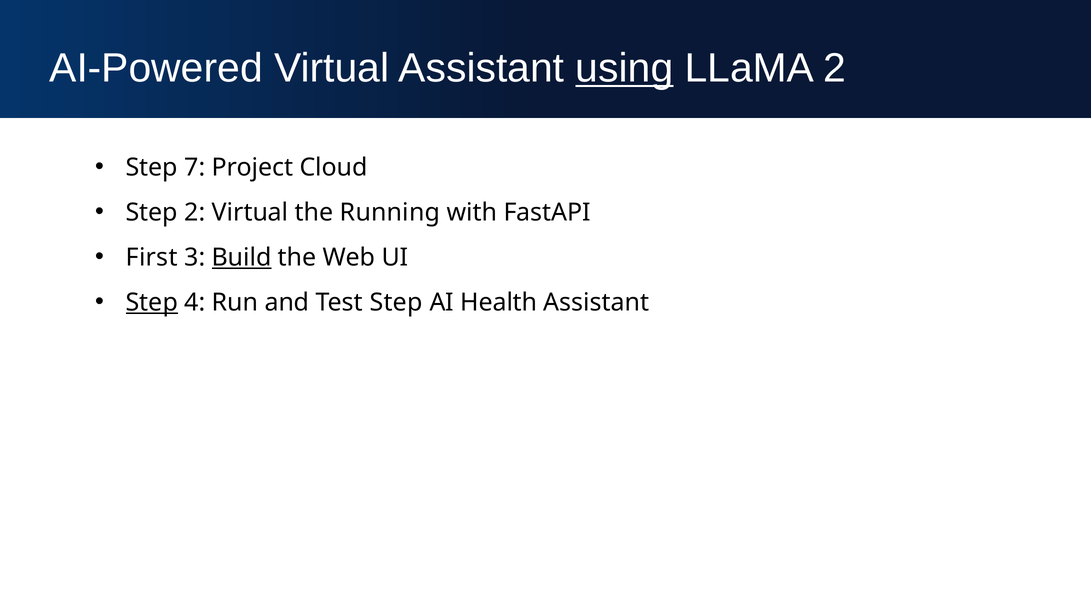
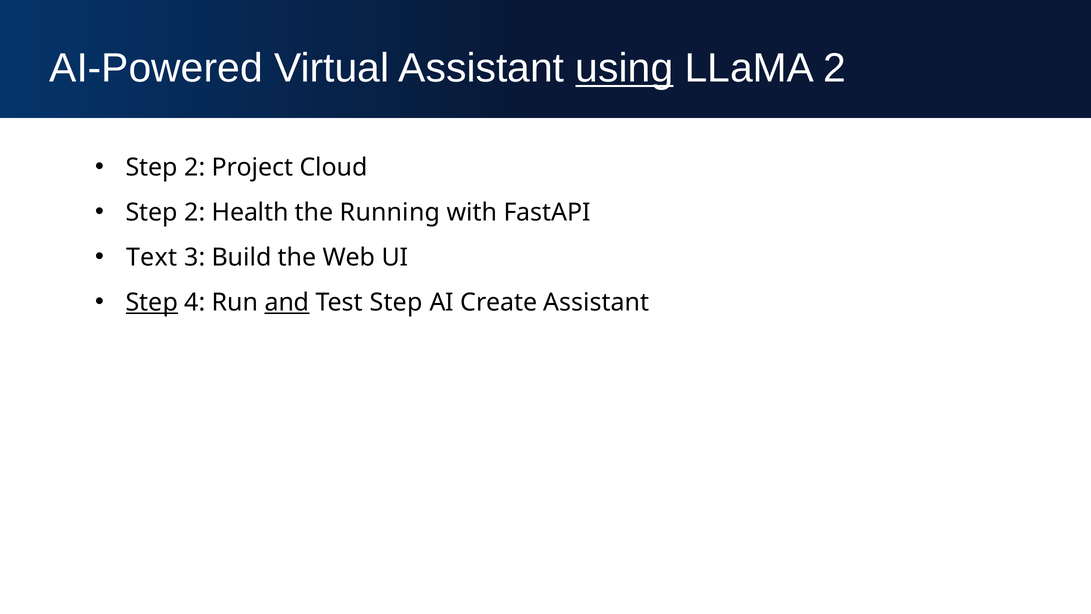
7 at (195, 167): 7 -> 2
2 Virtual: Virtual -> Health
First: First -> Text
Build underline: present -> none
and underline: none -> present
Health: Health -> Create
